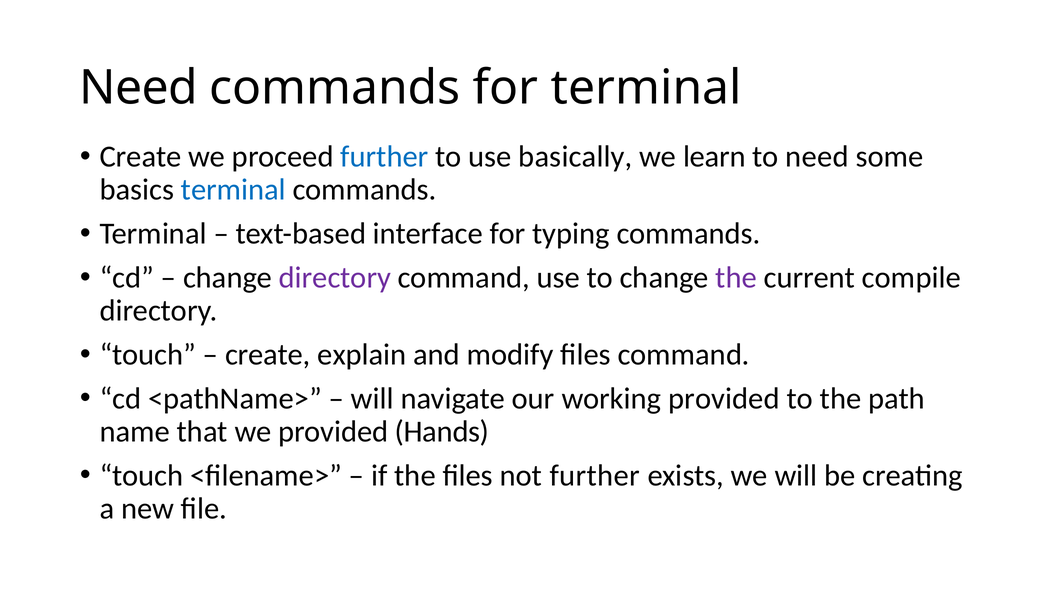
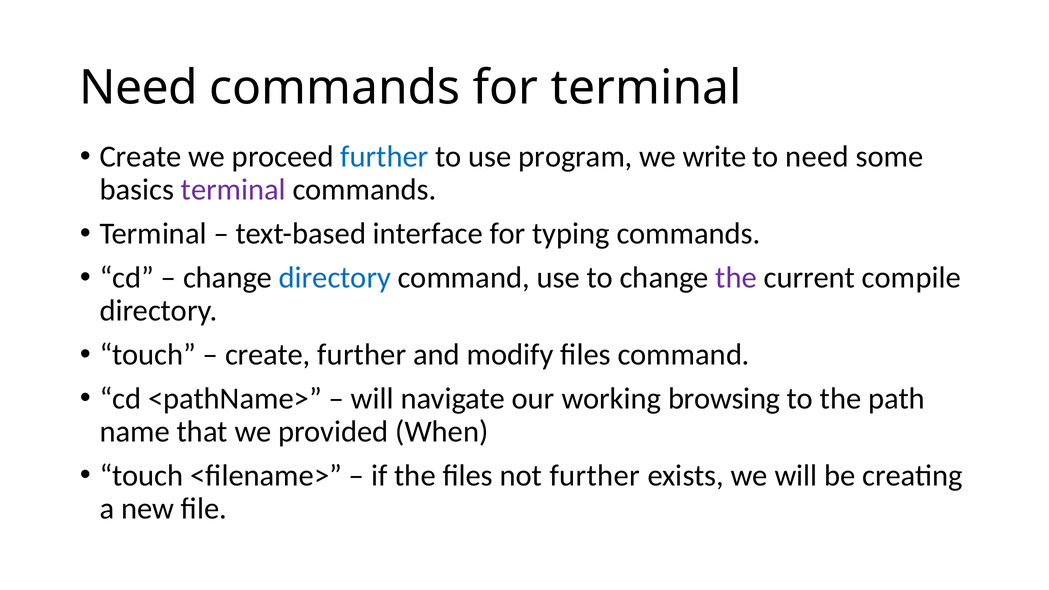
basically: basically -> program
learn: learn -> write
terminal at (233, 190) colour: blue -> purple
directory at (335, 278) colour: purple -> blue
create explain: explain -> further
working provided: provided -> browsing
Hands: Hands -> When
